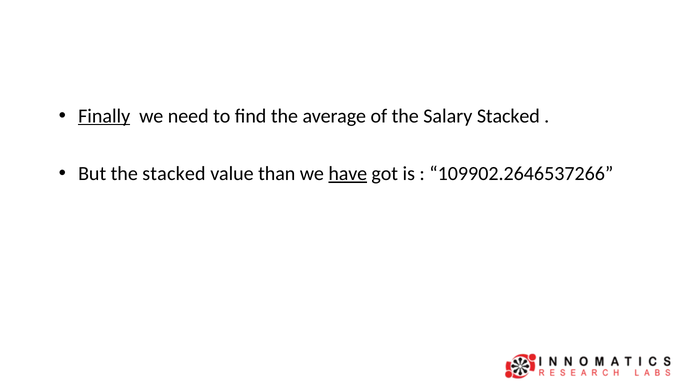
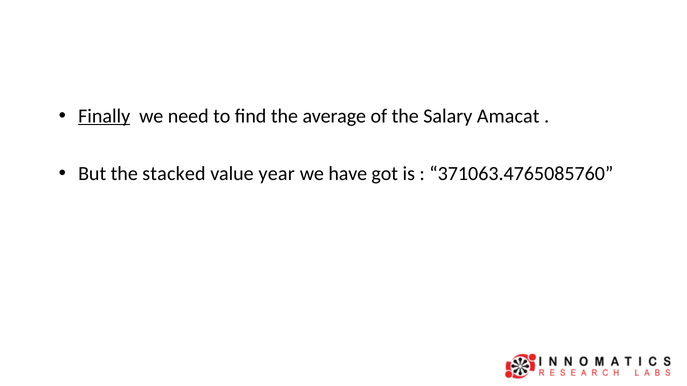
Salary Stacked: Stacked -> Amacat
than: than -> year
have underline: present -> none
109902.2646537266: 109902.2646537266 -> 371063.4765085760
